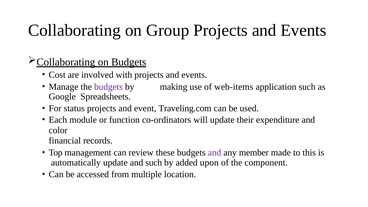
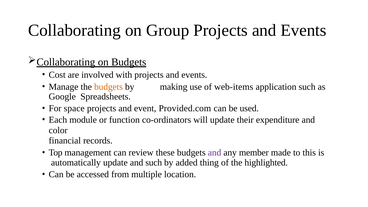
budgets at (109, 87) colour: purple -> orange
status: status -> space
Traveling.com: Traveling.com -> Provided.com
upon: upon -> thing
component: component -> highlighted
